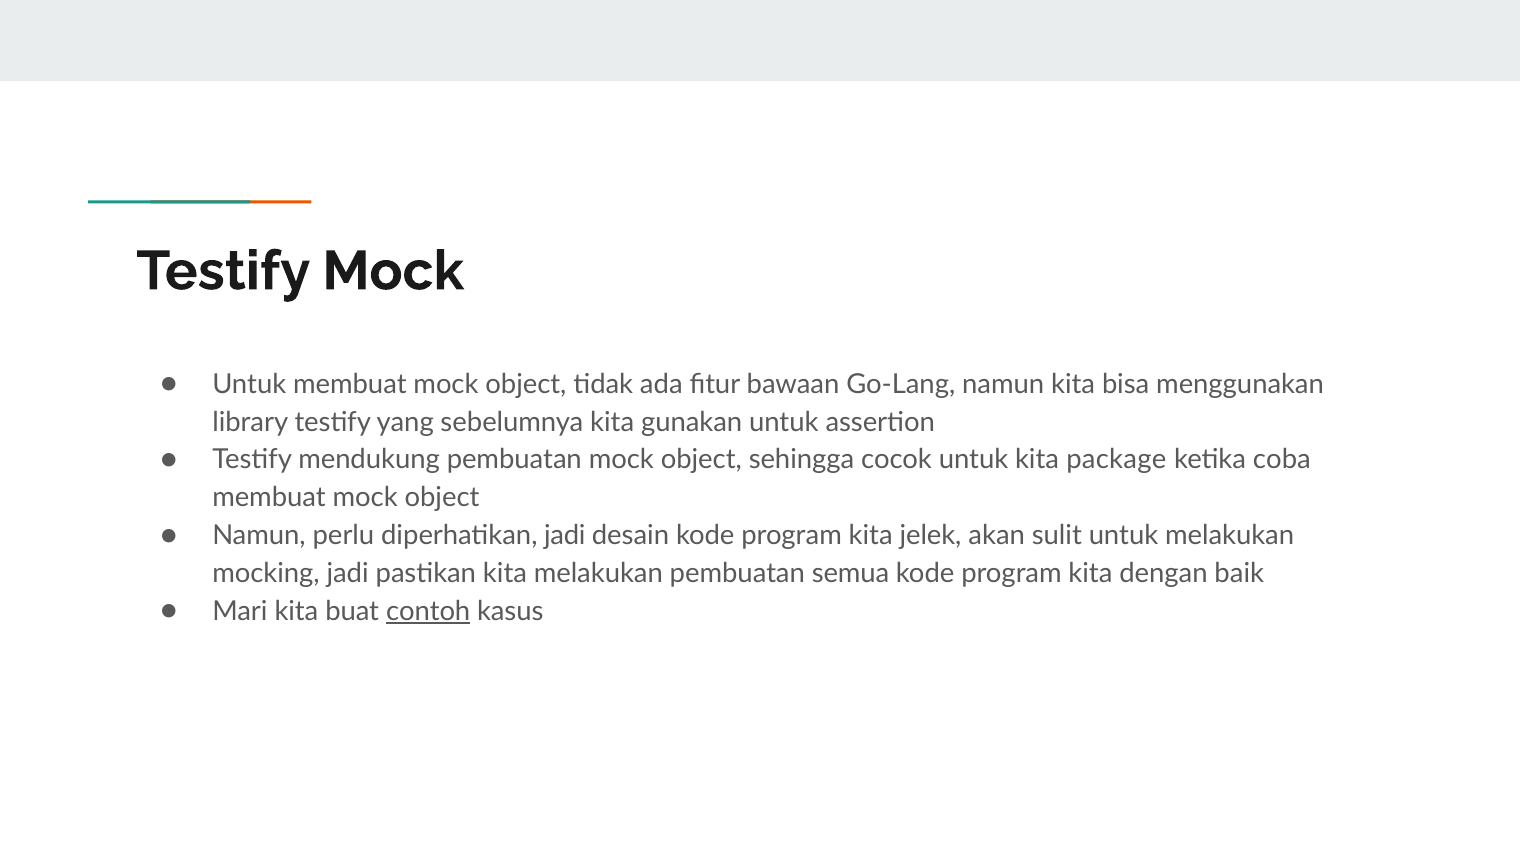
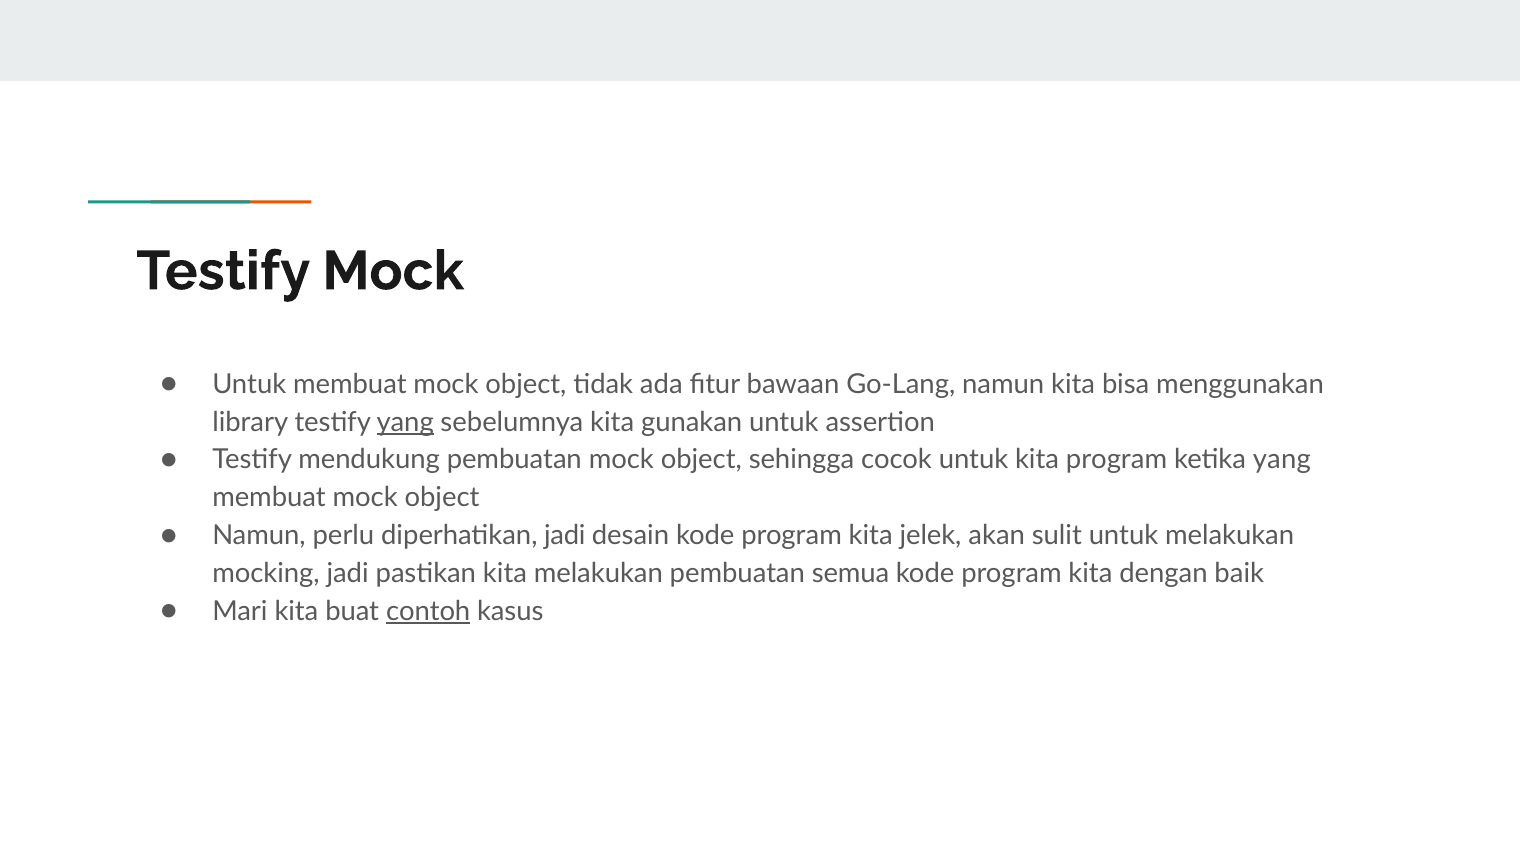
yang at (405, 422) underline: none -> present
kita package: package -> program
ketika coba: coba -> yang
